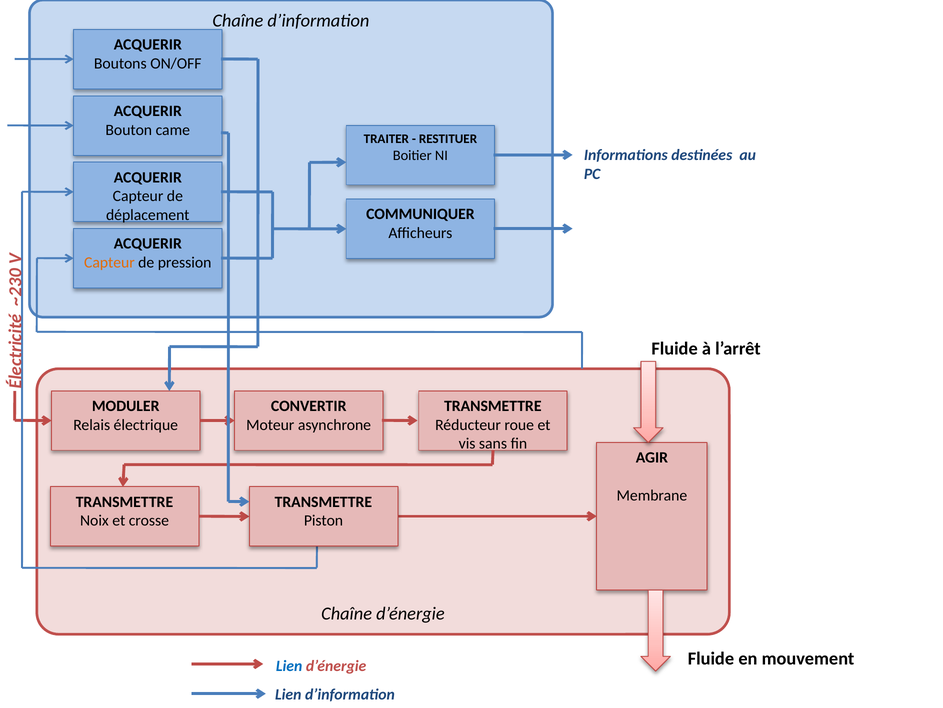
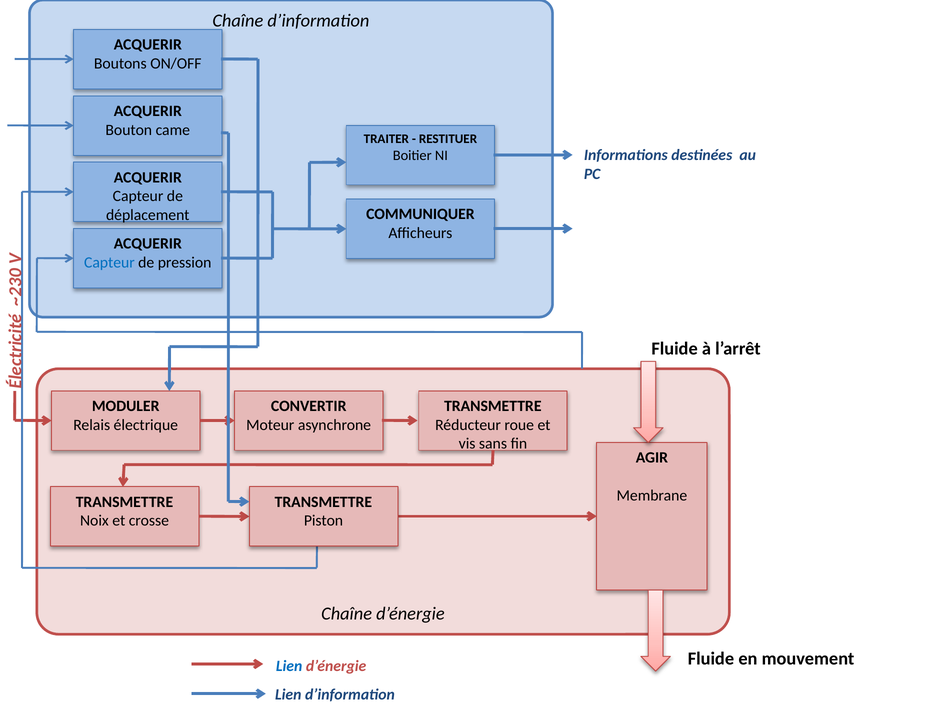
Capteur at (109, 262) colour: orange -> blue
